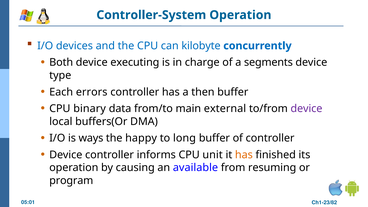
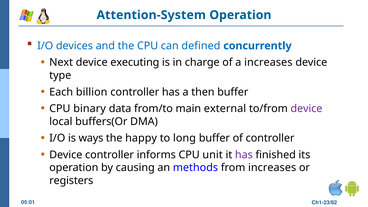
Controller-System: Controller-System -> Attention-System
kilobyte: kilobyte -> defined
Both: Both -> Next
a segments: segments -> increases
errors: errors -> billion
has at (244, 155) colour: orange -> purple
available: available -> methods
from resuming: resuming -> increases
program: program -> registers
